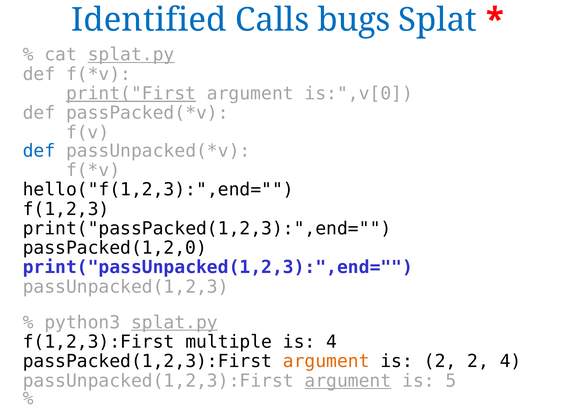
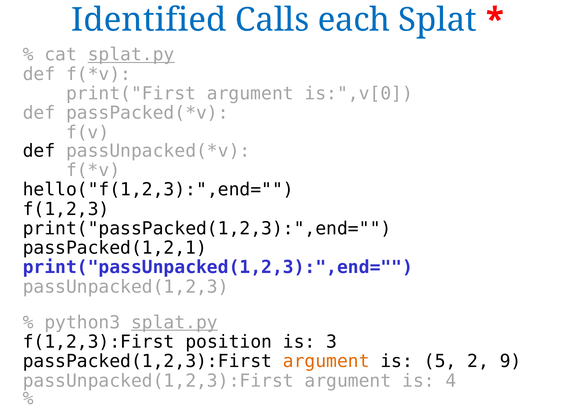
bugs: bugs -> each
print("First underline: present -> none
def at (39, 151) colour: blue -> black
passPacked(1,2,0: passPacked(1,2,0 -> passPacked(1,2,1
multiple: multiple -> position
is 4: 4 -> 3
is 2: 2 -> 5
2 4: 4 -> 9
argument at (348, 381) underline: present -> none
5: 5 -> 4
